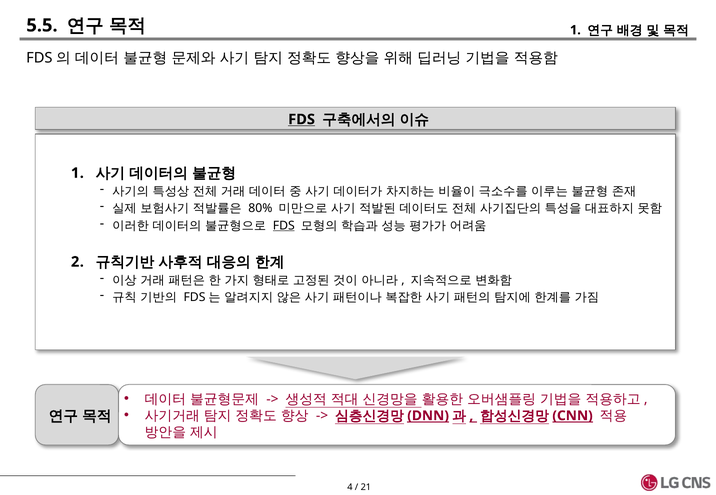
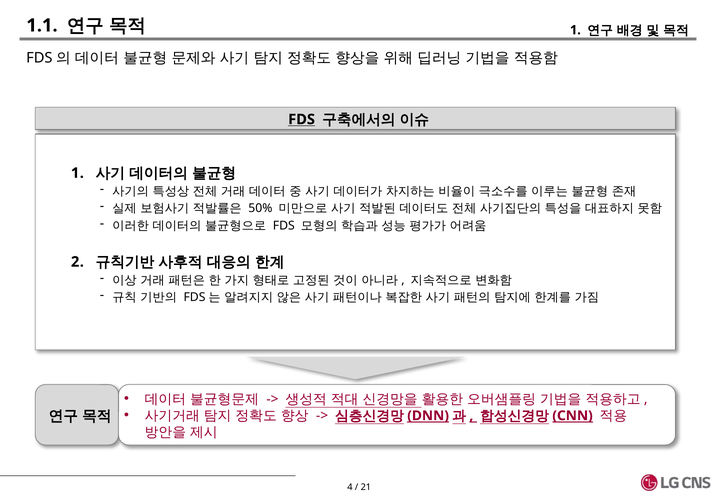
5.5: 5.5 -> 1.1
80%: 80% -> 50%
FDS at (284, 226) underline: present -> none
